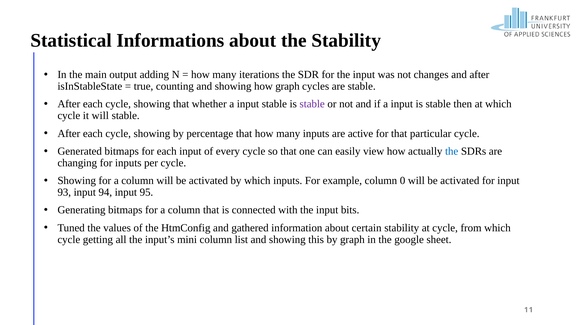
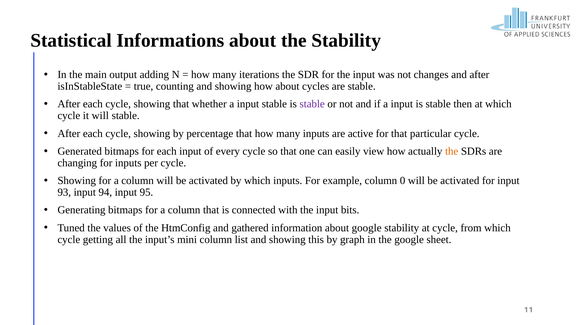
how graph: graph -> about
the at (452, 151) colour: blue -> orange
about certain: certain -> google
